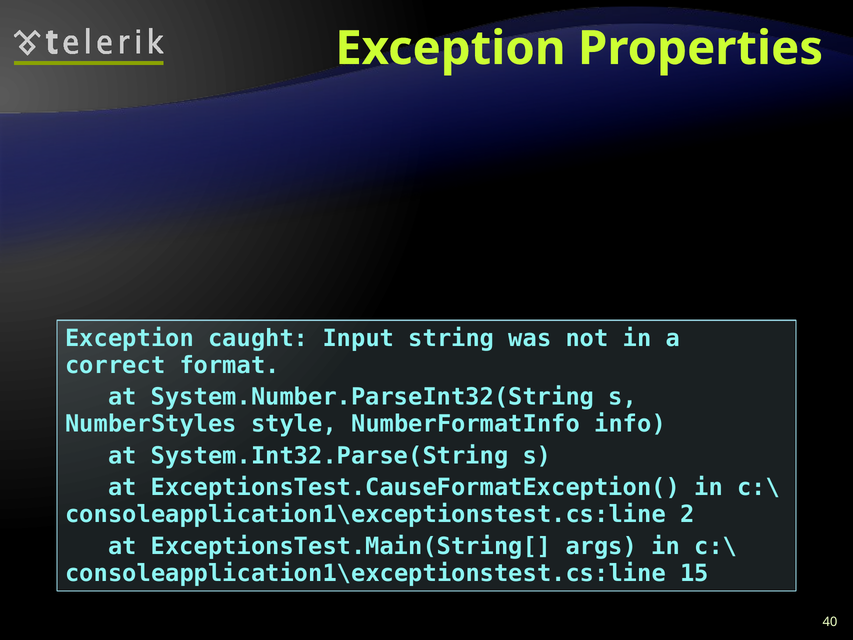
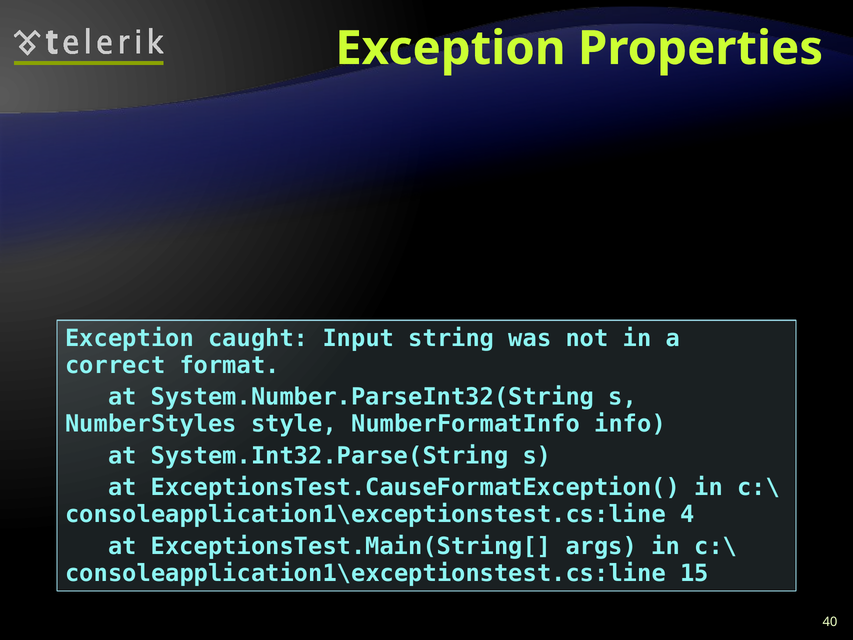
2: 2 -> 4
